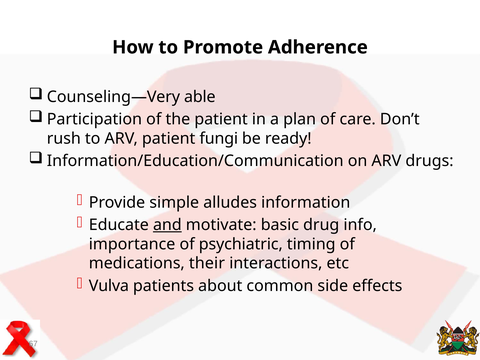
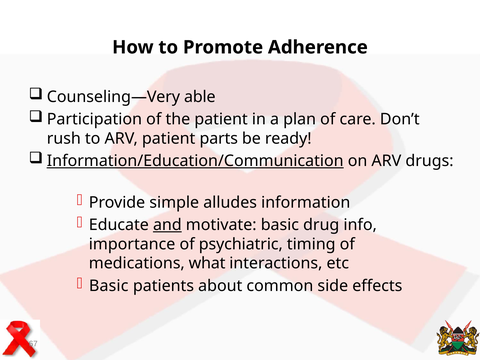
fungi: fungi -> parts
Information/Education/Communication underline: none -> present
their: their -> what
Vulva at (109, 286): Vulva -> Basic
